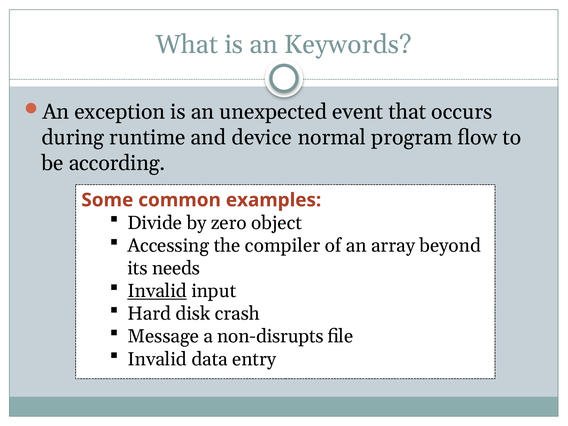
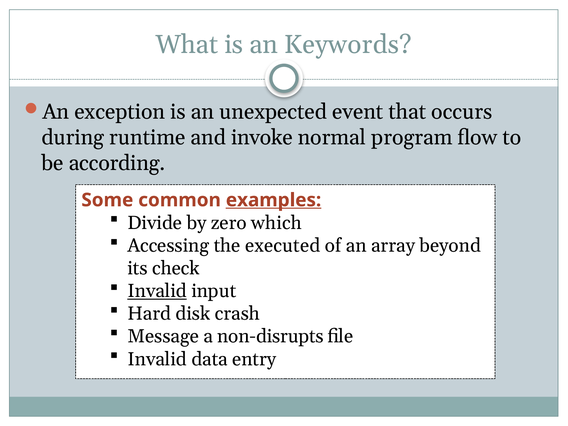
device: device -> invoke
examples underline: none -> present
object: object -> which
compiler: compiler -> executed
needs: needs -> check
